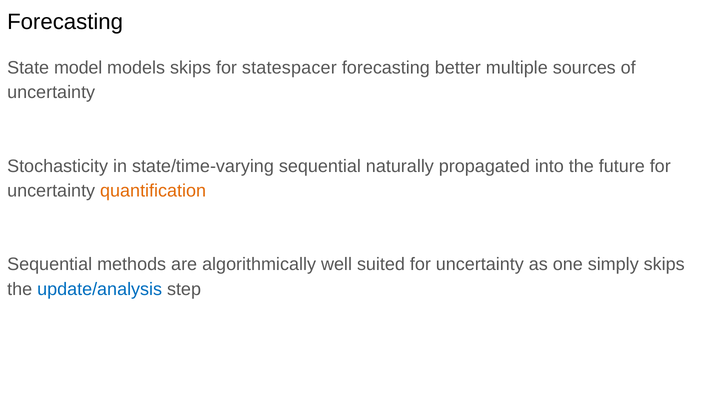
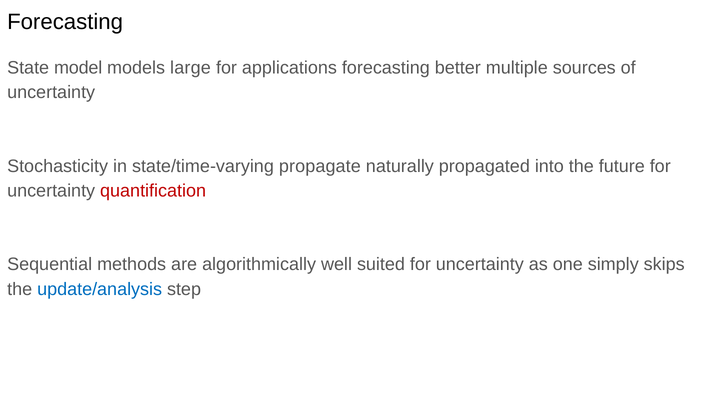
models skips: skips -> large
statespacer: statespacer -> applications
state/time-varying sequential: sequential -> propagate
quantification colour: orange -> red
